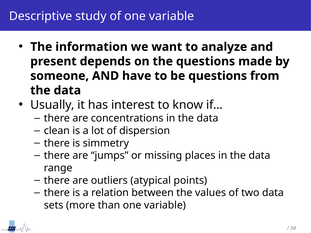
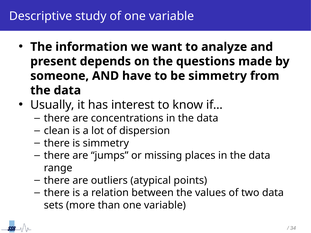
be questions: questions -> simmetry
